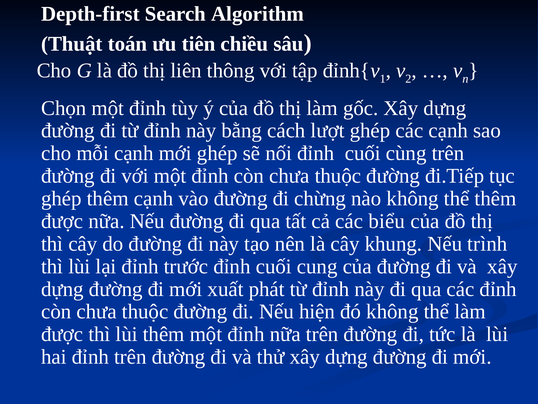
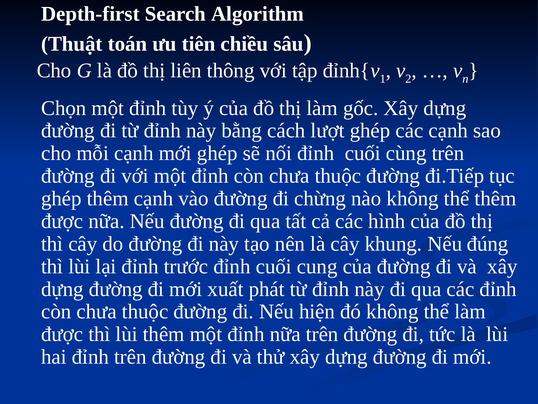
biểu: biểu -> hình
trình: trình -> đúng
